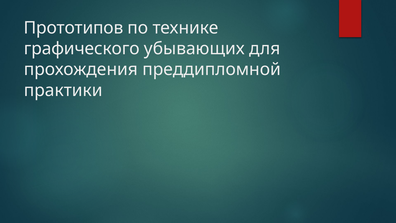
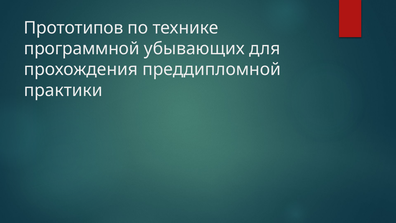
графического: графического -> программной
